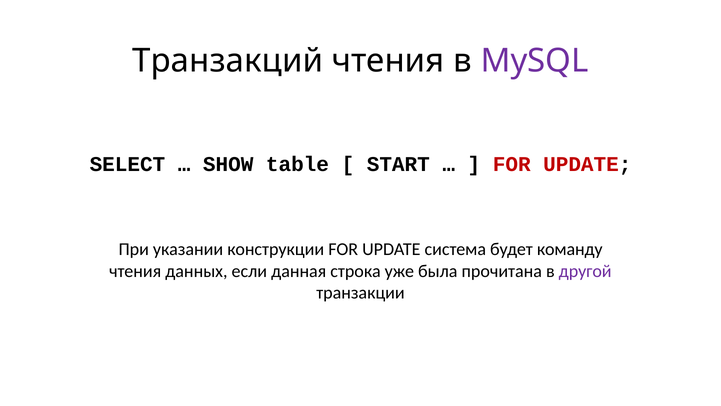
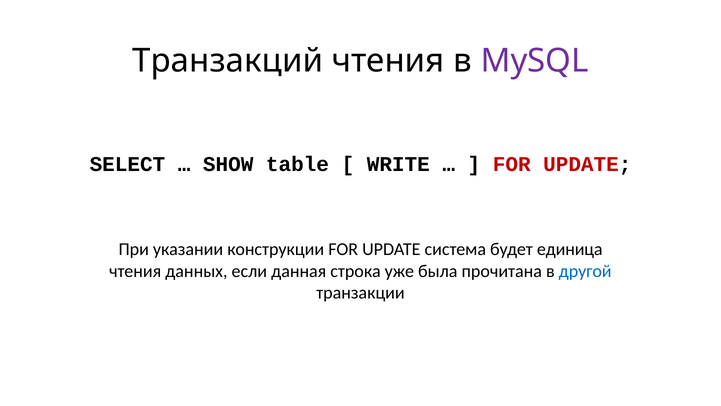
START: START -> WRITE
команду: команду -> единица
другой colour: purple -> blue
